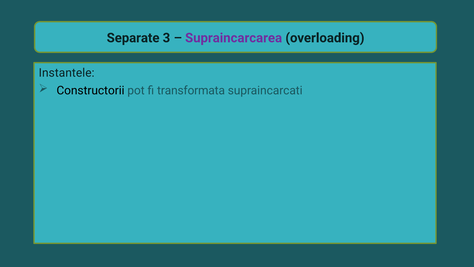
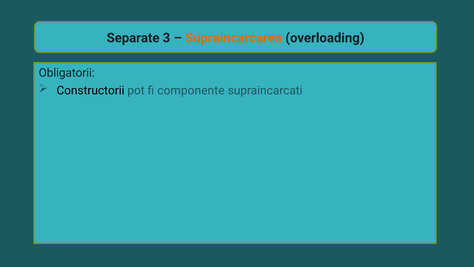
Supraincarcarea colour: purple -> orange
Instantele: Instantele -> Obligatorii
transformata: transformata -> componente
